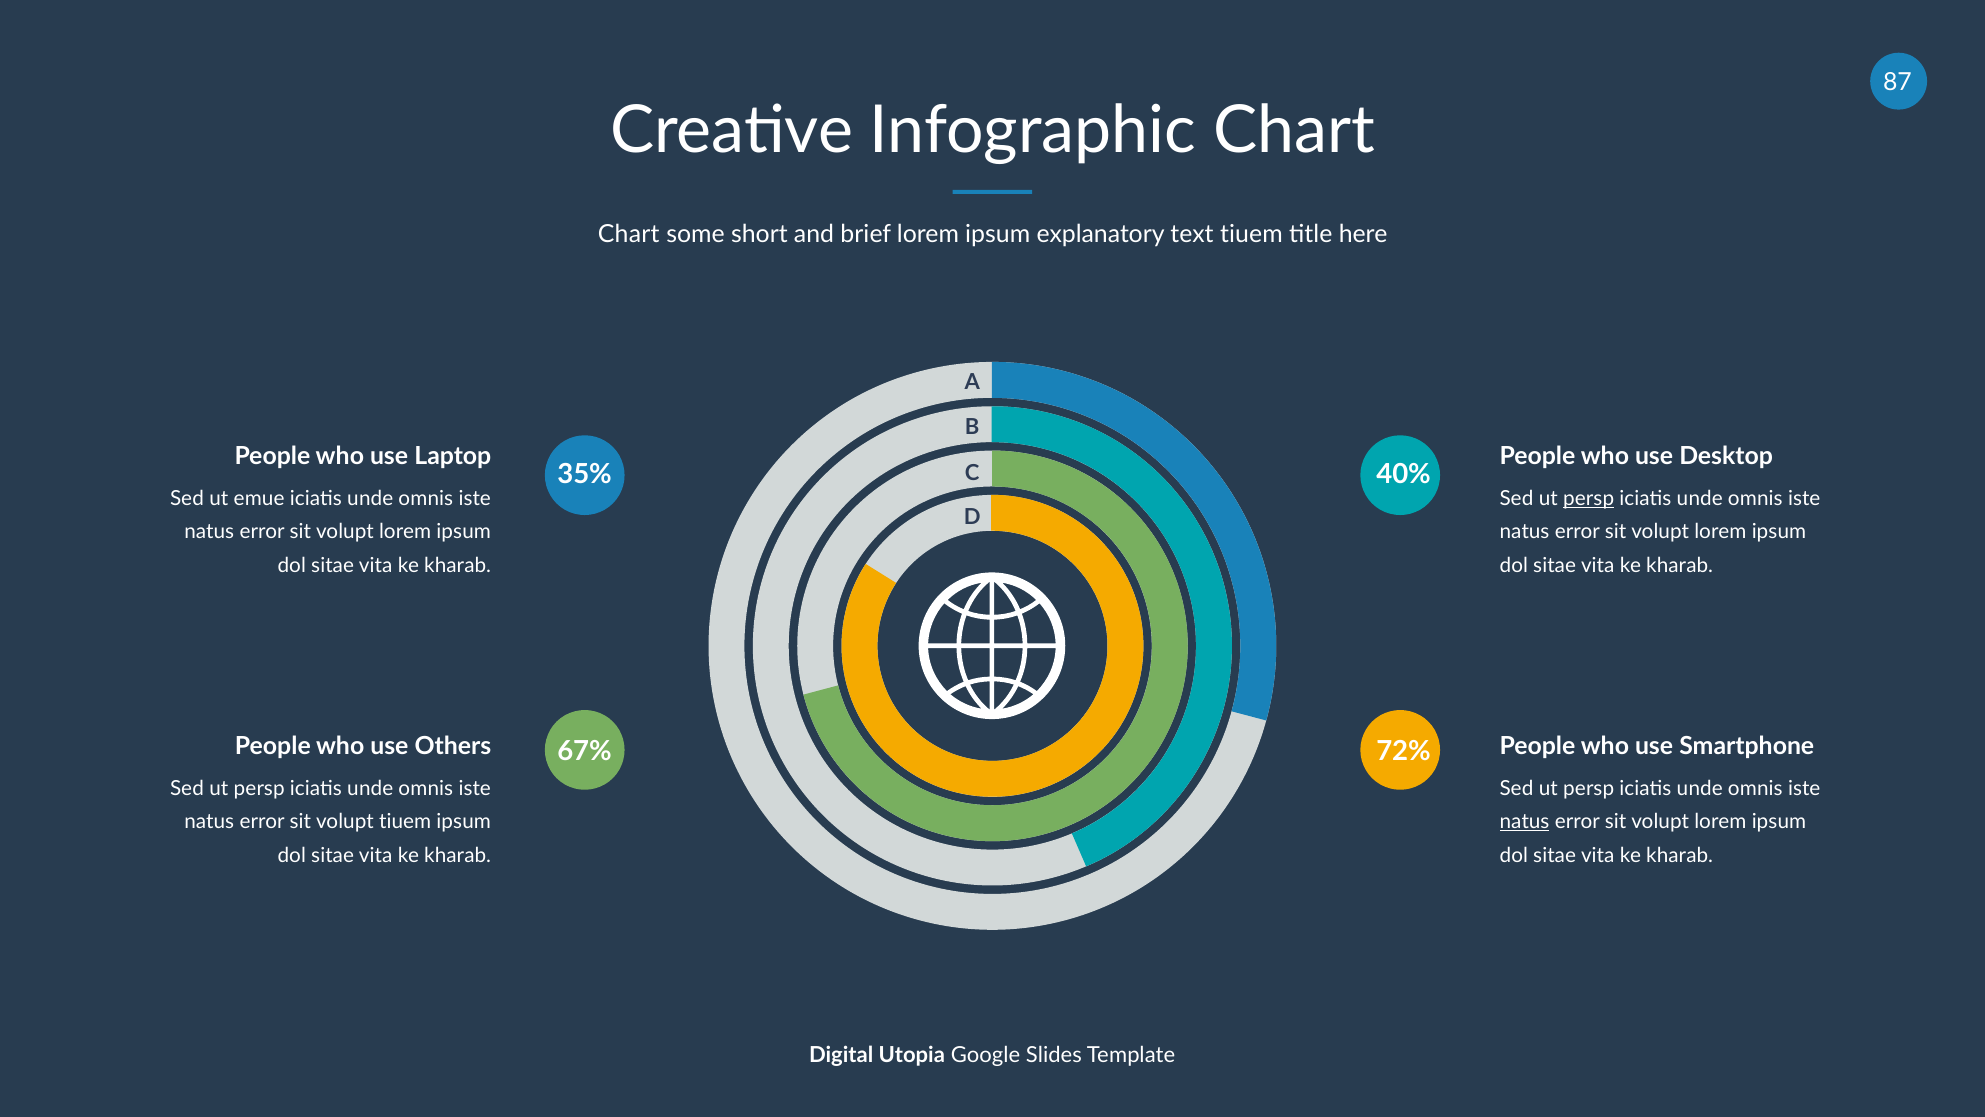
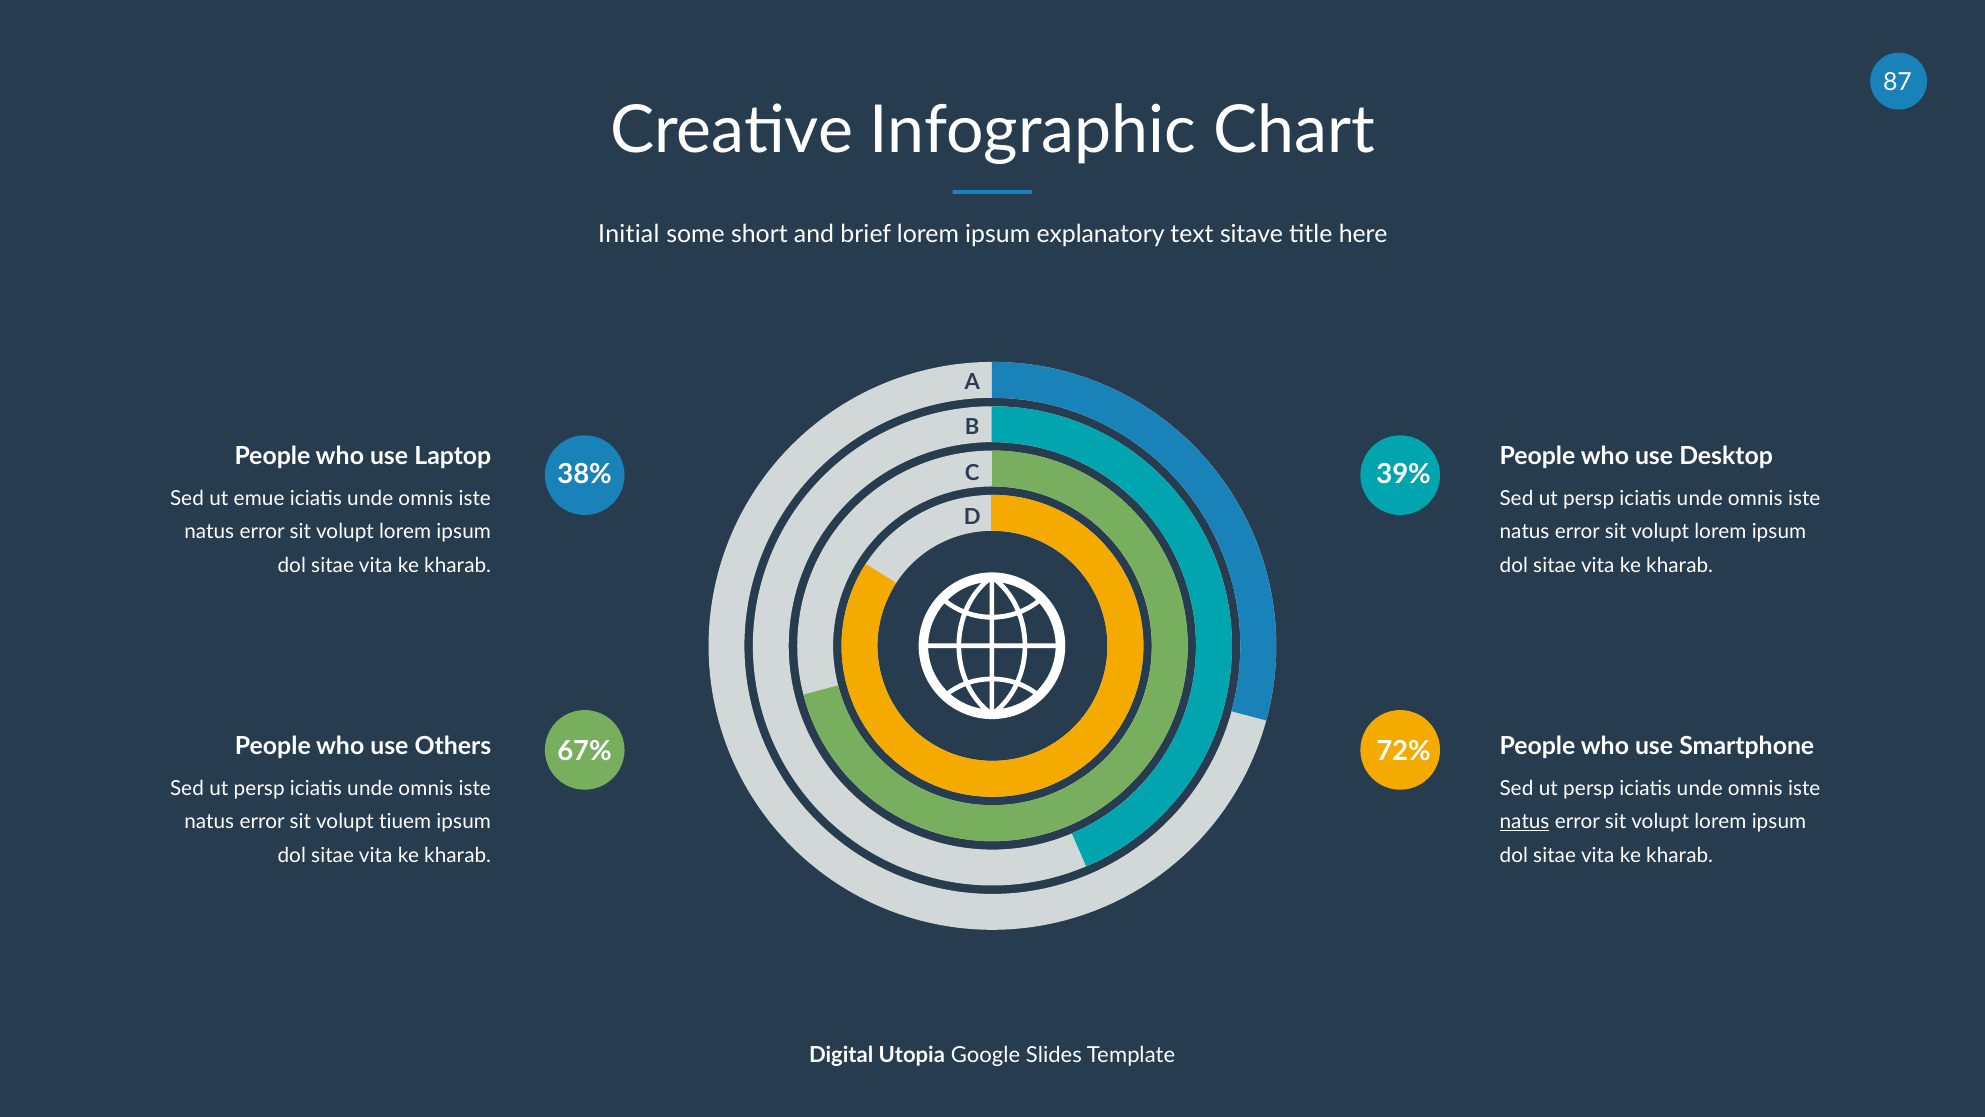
Chart at (629, 235): Chart -> Initial
text tiuem: tiuem -> sitave
35%: 35% -> 38%
40%: 40% -> 39%
persp at (1589, 498) underline: present -> none
